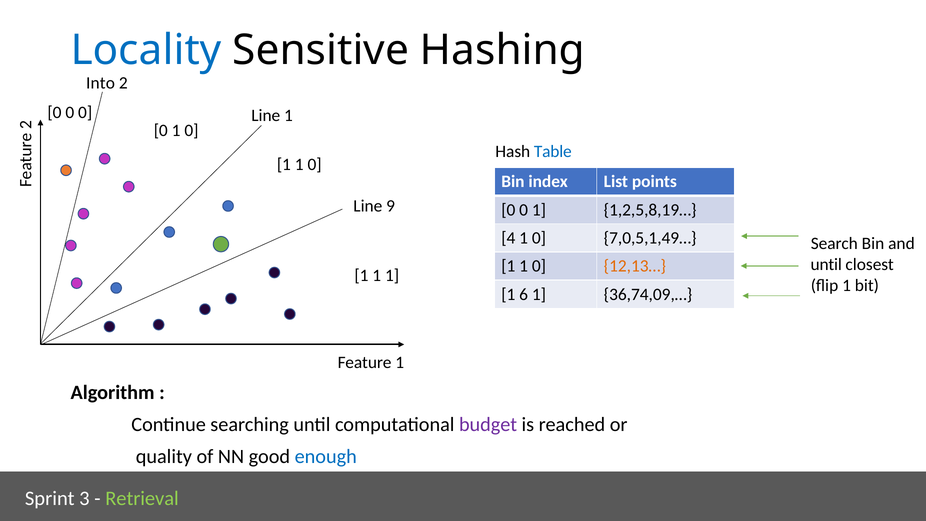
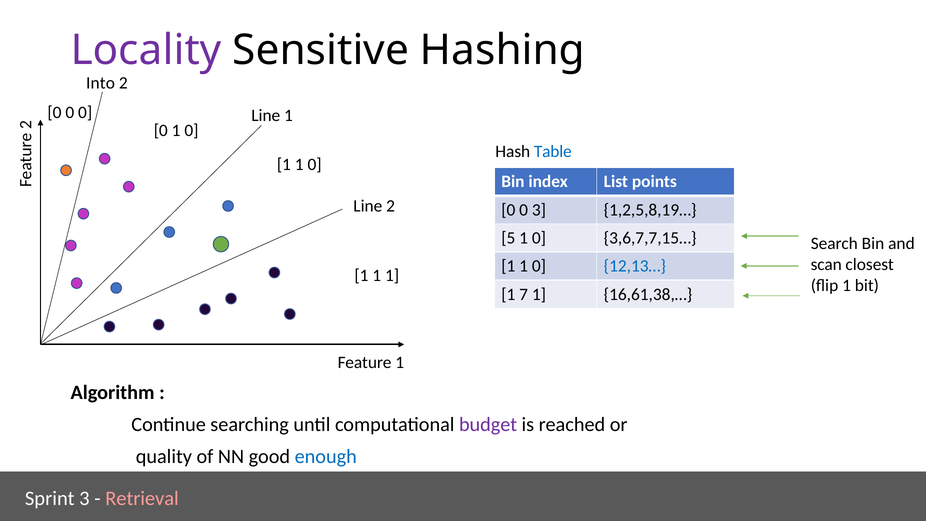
Locality colour: blue -> purple
Line 9: 9 -> 2
1 at (539, 210): 1 -> 3
4: 4 -> 5
7,0,5,1,49…: 7,0,5,1,49… -> 3,6,7,7,15…
until at (826, 264): until -> scan
12,13… colour: orange -> blue
6: 6 -> 7
36,74,09,…: 36,74,09,… -> 16,61,38,…
Retrieval colour: light green -> pink
